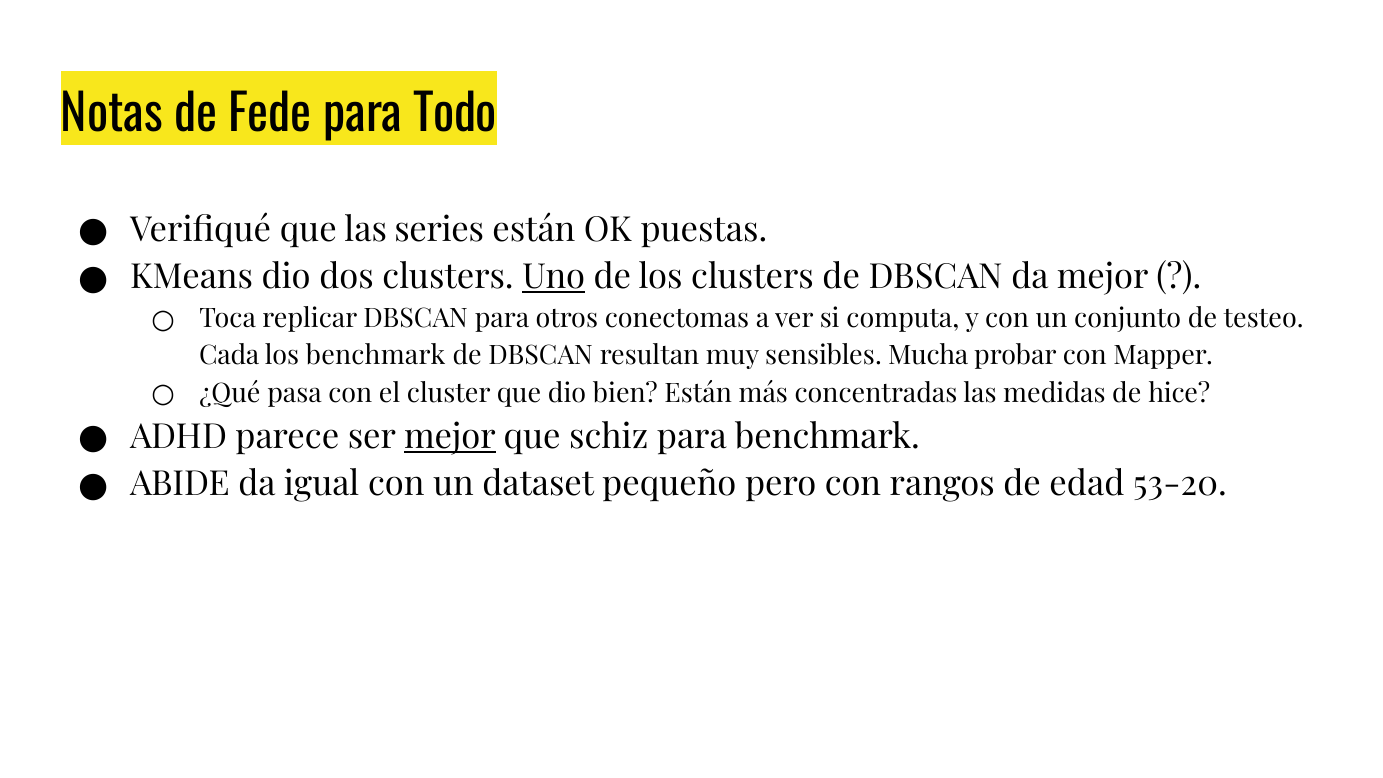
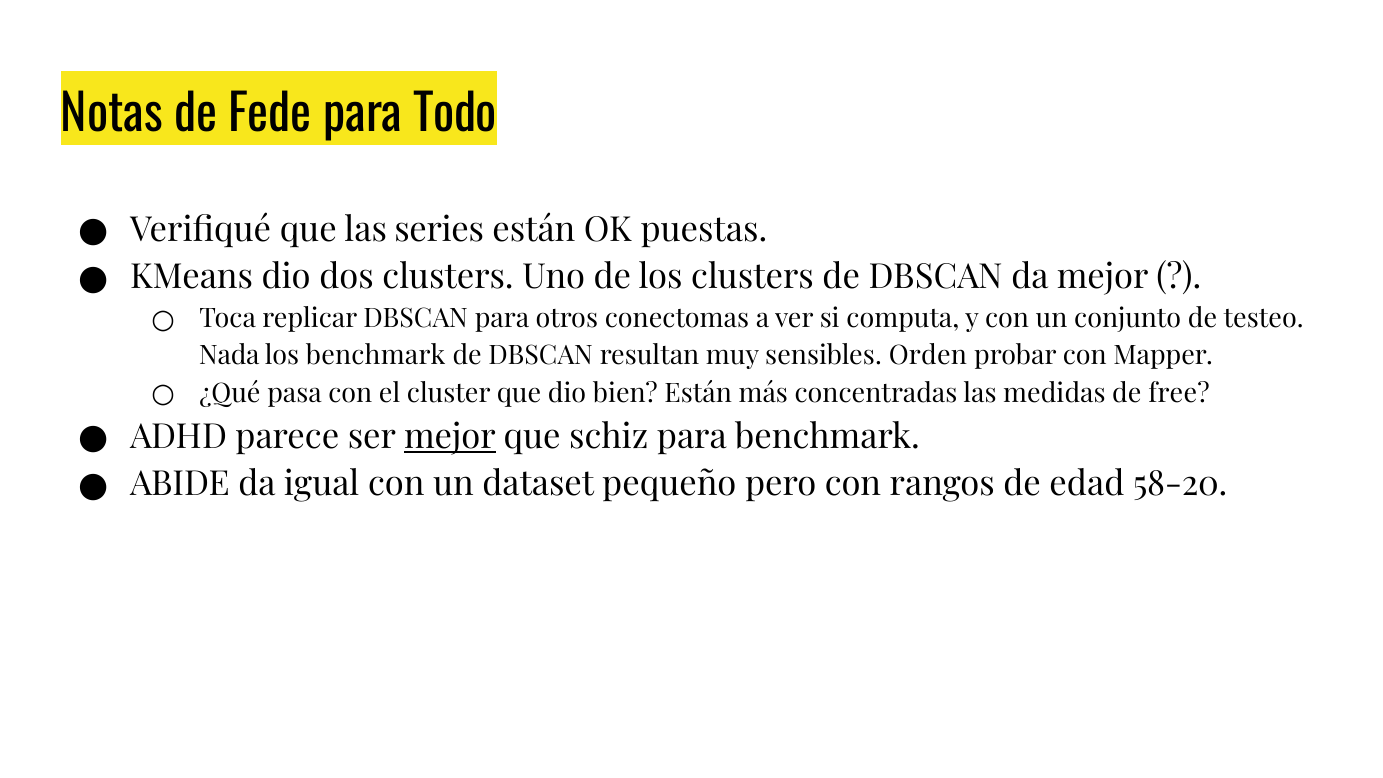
Uno underline: present -> none
Cada: Cada -> Nada
Mucha: Mucha -> Orden
hice: hice -> free
53-20: 53-20 -> 58-20
